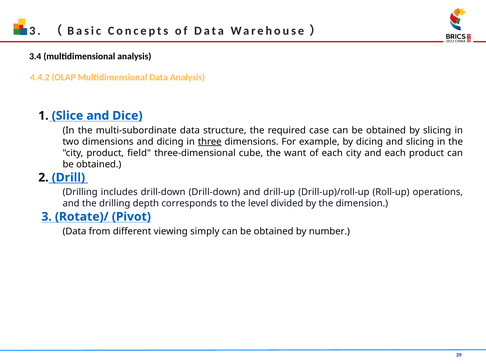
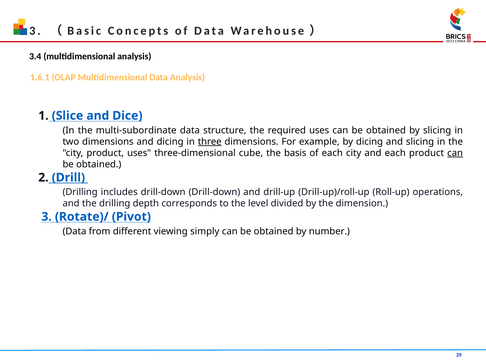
4.4.2: 4.4.2 -> 1.6.1
required case: case -> uses
product field: field -> uses
want: want -> basis
can at (455, 153) underline: none -> present
